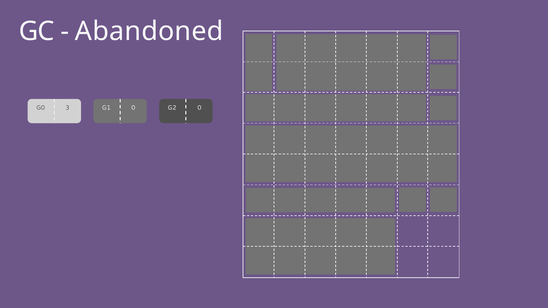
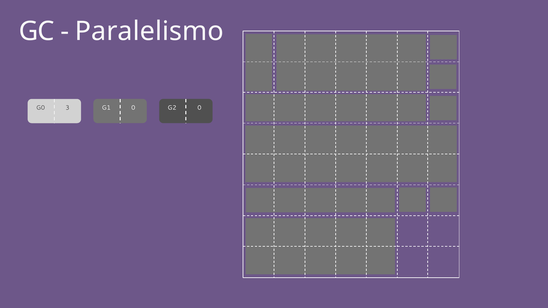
Abandoned: Abandoned -> Paralelismo
